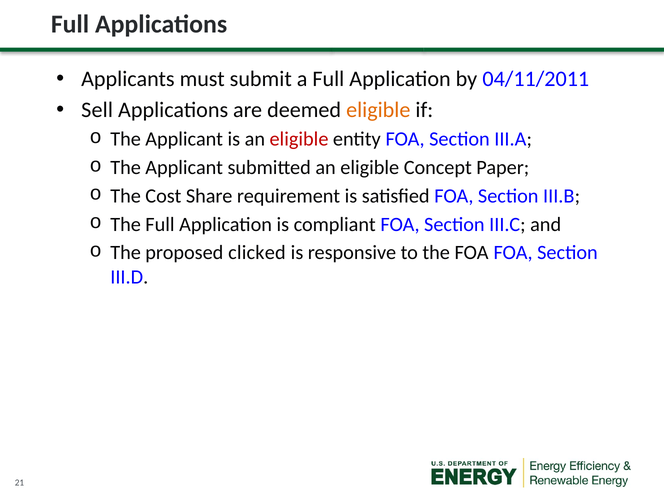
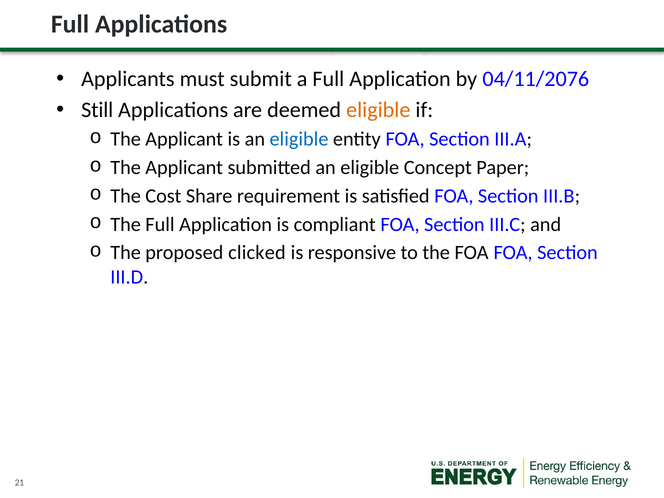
04/11/2011: 04/11/2011 -> 04/11/2076
Sell: Sell -> Still
eligible at (299, 139) colour: red -> blue
